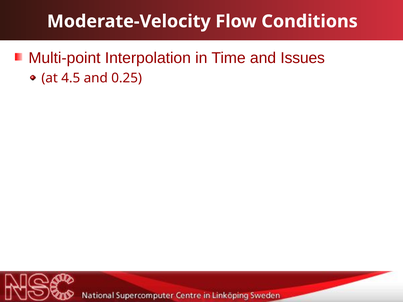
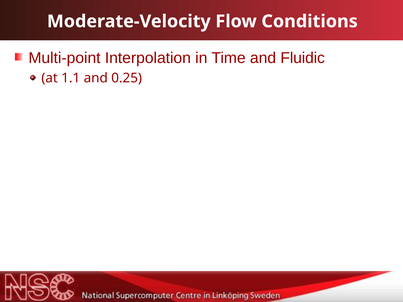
Issues: Issues -> Fluidic
4.5: 4.5 -> 1.1
